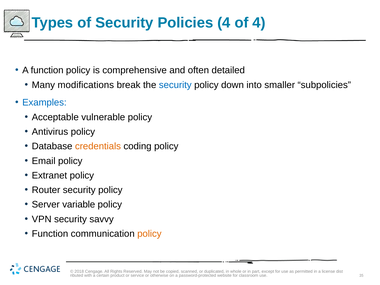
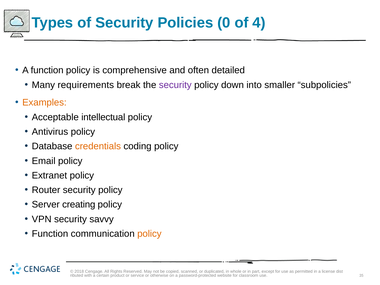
Policies 4: 4 -> 0
modifications: modifications -> requirements
security at (175, 85) colour: blue -> purple
Examples colour: blue -> orange
vulnerable: vulnerable -> intellectual
variable: variable -> creating
